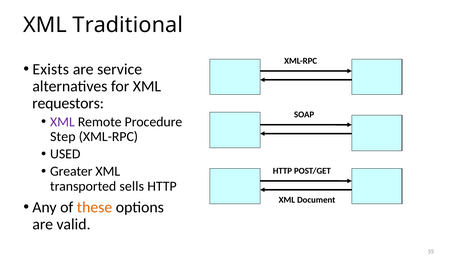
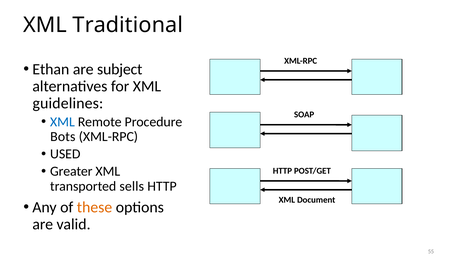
Exists: Exists -> Ethan
service: service -> subject
requestors: requestors -> guidelines
XML at (62, 122) colour: purple -> blue
Step: Step -> Bots
